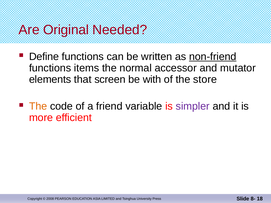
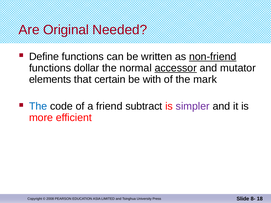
items: items -> dollar
accessor underline: none -> present
screen: screen -> certain
store: store -> mark
The at (38, 106) colour: orange -> blue
variable: variable -> subtract
